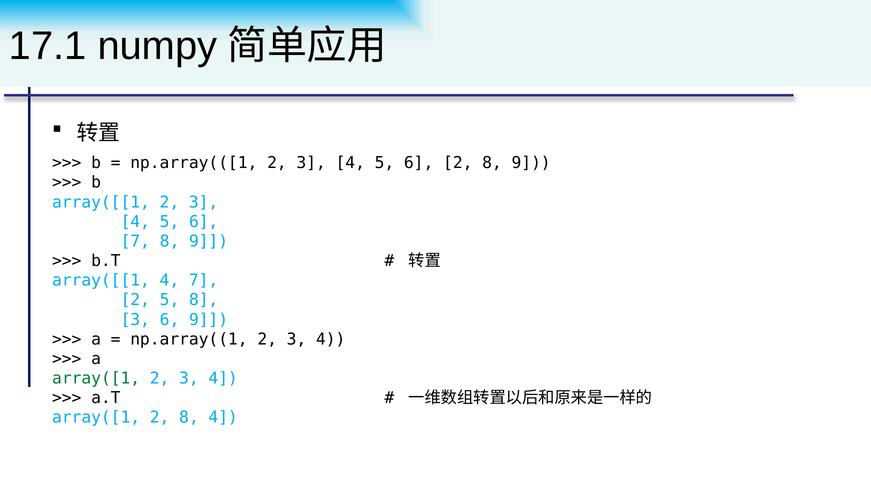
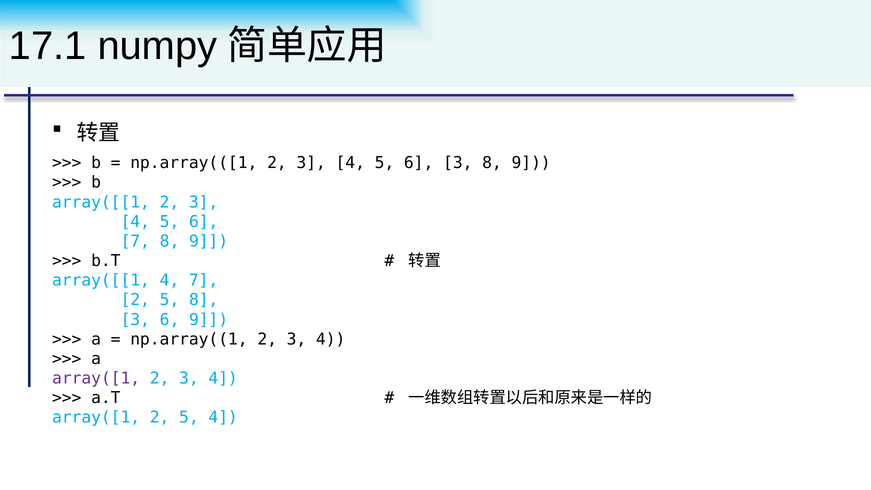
6 2: 2 -> 3
array([1 at (96, 378) colour: green -> purple
array([1 2 8: 8 -> 5
